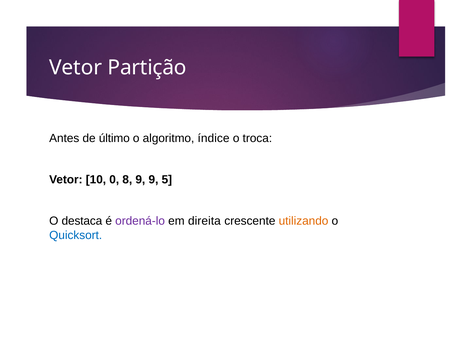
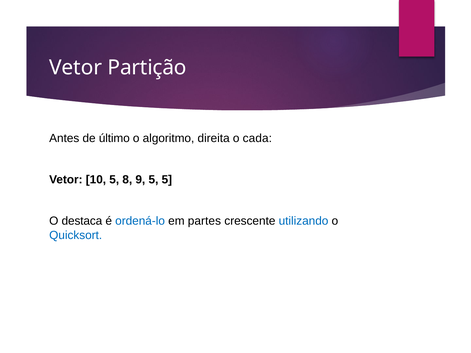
índice: índice -> direita
troca: troca -> cada
10 0: 0 -> 5
9 9: 9 -> 5
ordená-lo colour: purple -> blue
direita: direita -> partes
utilizando colour: orange -> blue
